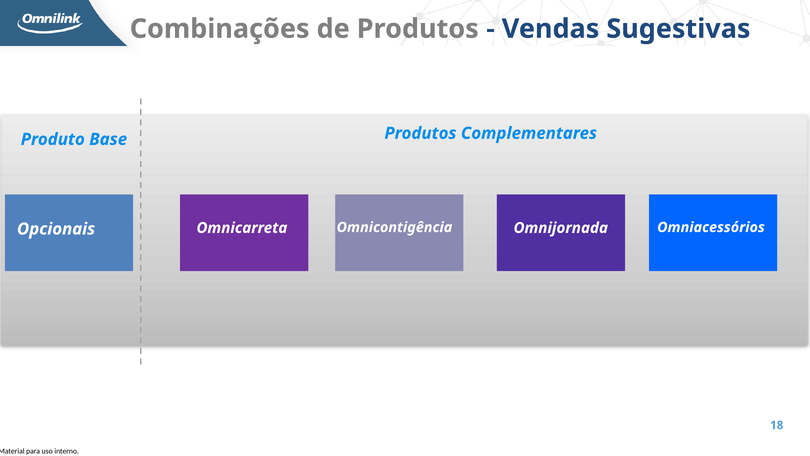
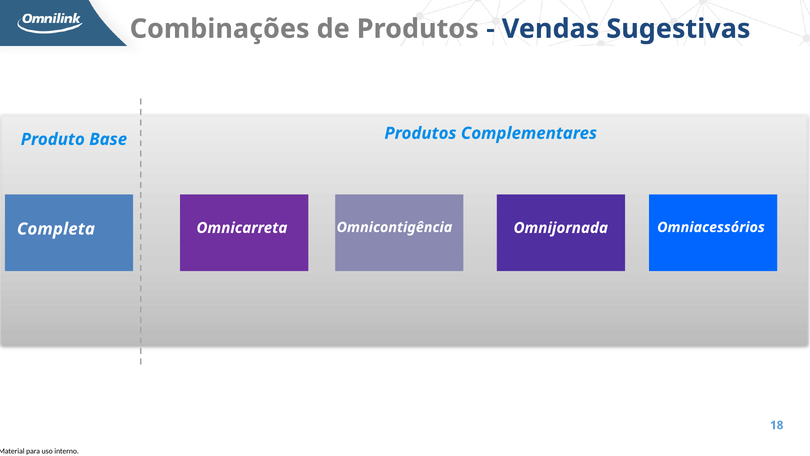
Opcionais: Opcionais -> Completa
